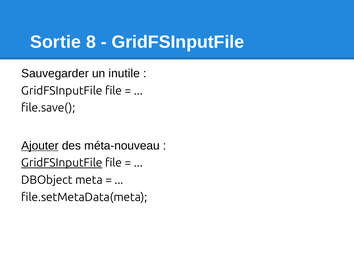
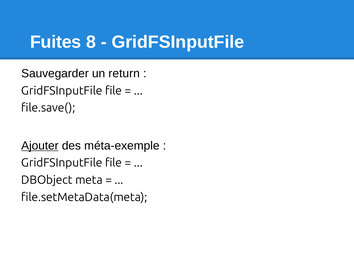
Sortie: Sortie -> Fuites
inutile: inutile -> return
méta-nouveau: méta-nouveau -> méta-exemple
GridFSInputFile at (62, 163) underline: present -> none
